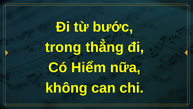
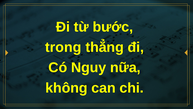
Hiểm: Hiểm -> Nguy
